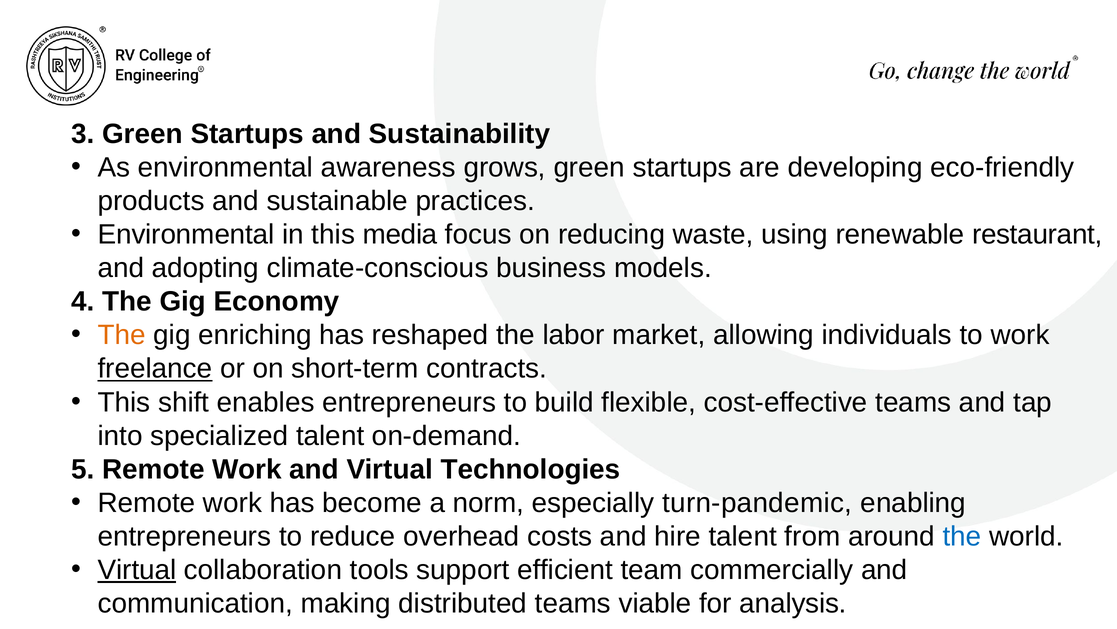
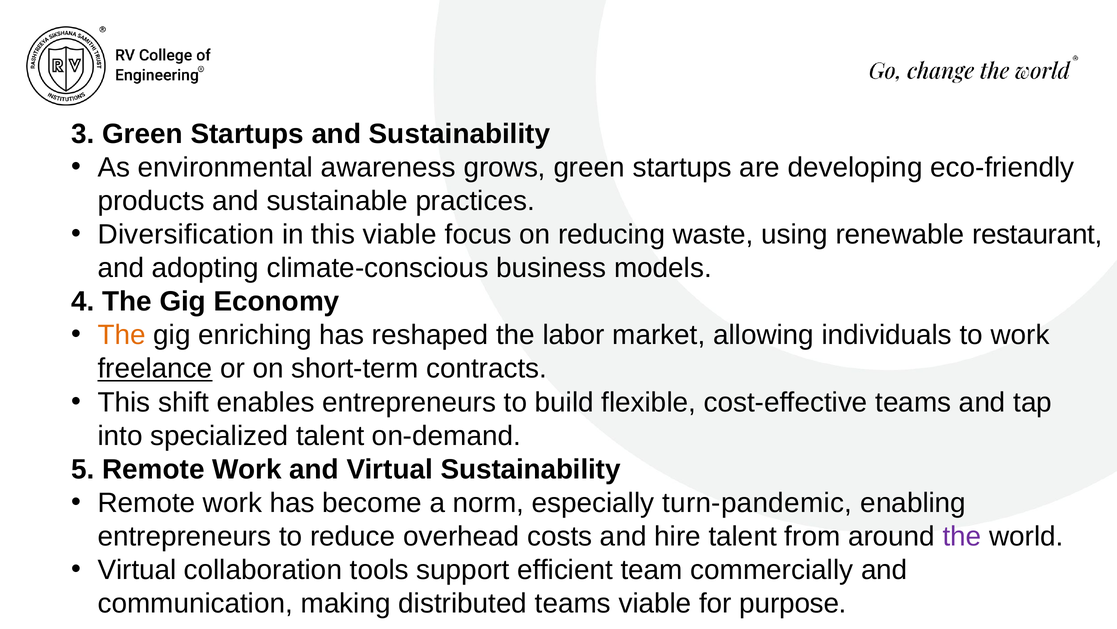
Environmental at (186, 234): Environmental -> Diversification
this media: media -> viable
Virtual Technologies: Technologies -> Sustainability
the at (962, 536) colour: blue -> purple
Virtual at (137, 569) underline: present -> none
analysis: analysis -> purpose
